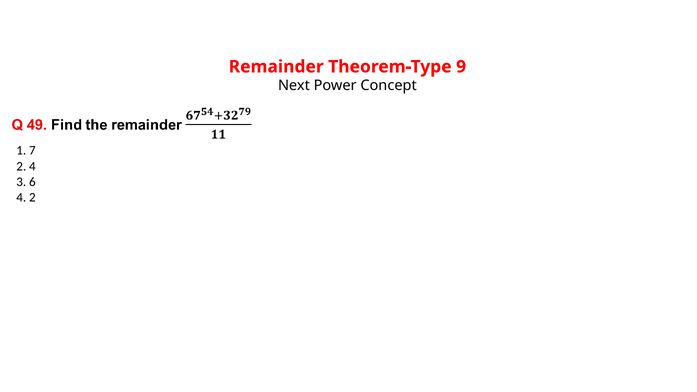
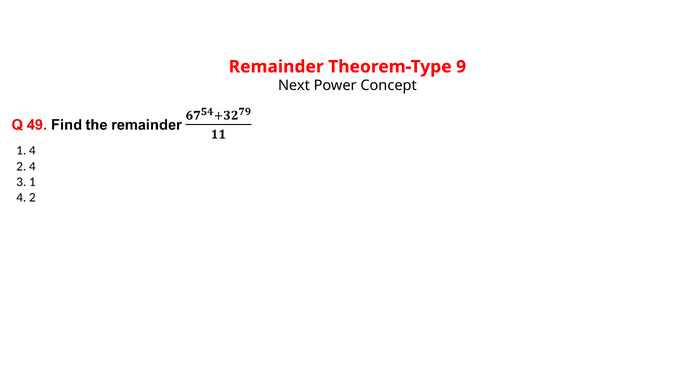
7 at (32, 151): 7 -> 4
3 6: 6 -> 1
